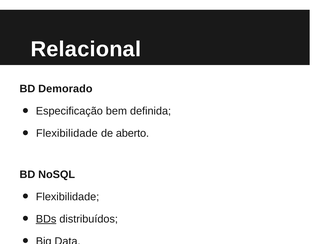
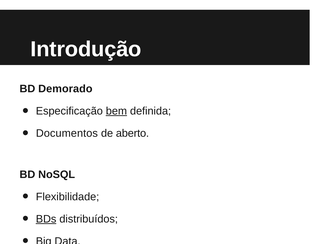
Relacional: Relacional -> Introdução
bem underline: none -> present
Flexibilidade at (67, 134): Flexibilidade -> Documentos
